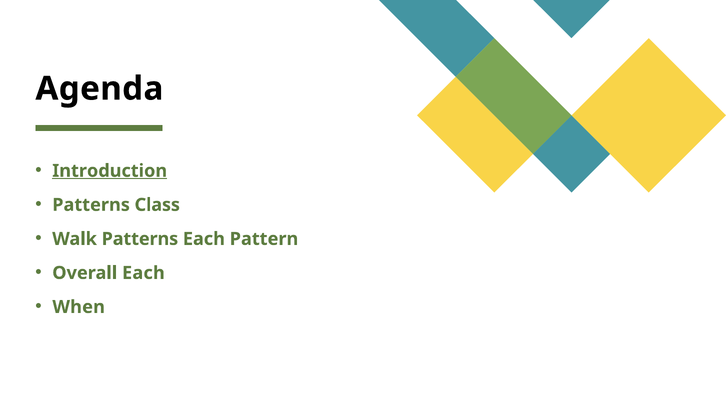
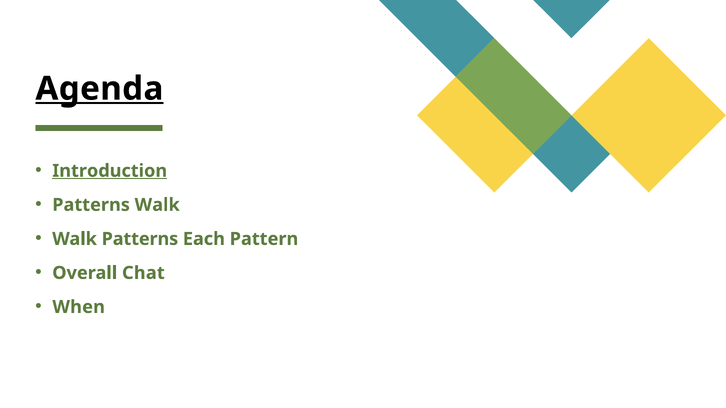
Agenda underline: none -> present
Patterns Class: Class -> Walk
Overall Each: Each -> Chat
